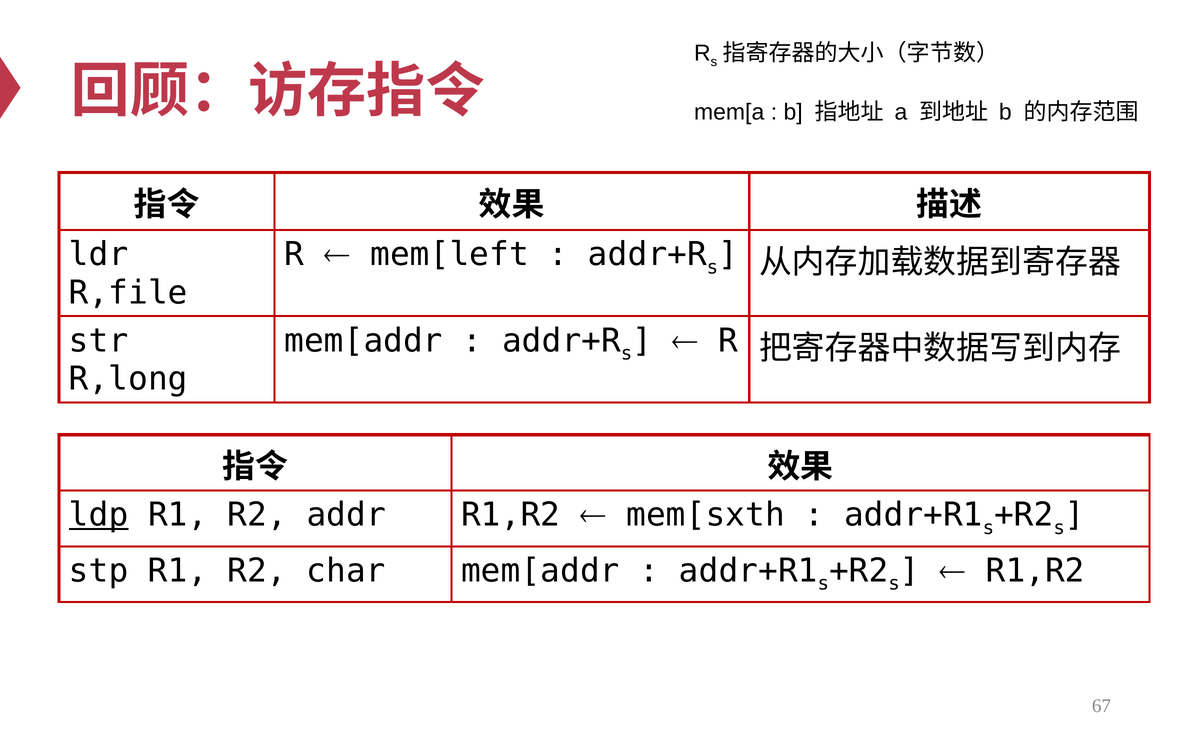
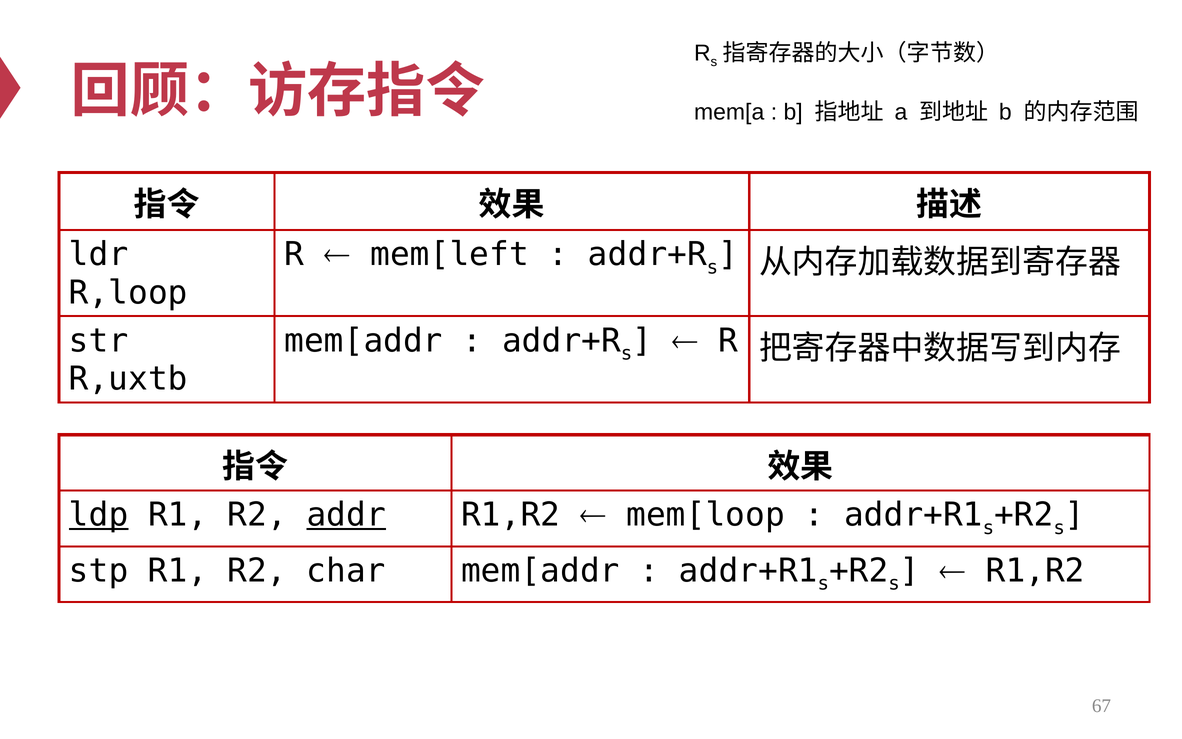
R,file: R,file -> R,loop
R,long: R,long -> R,uxtb
addr underline: none -> present
mem[sxth: mem[sxth -> mem[loop
